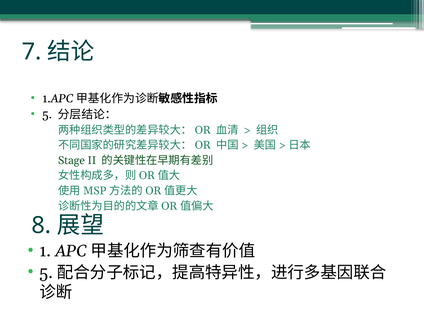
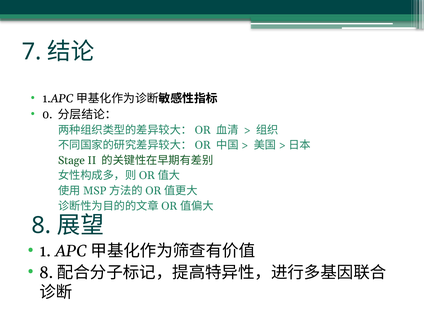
5 at (47, 115): 5 -> 0
5 at (46, 273): 5 -> 8
